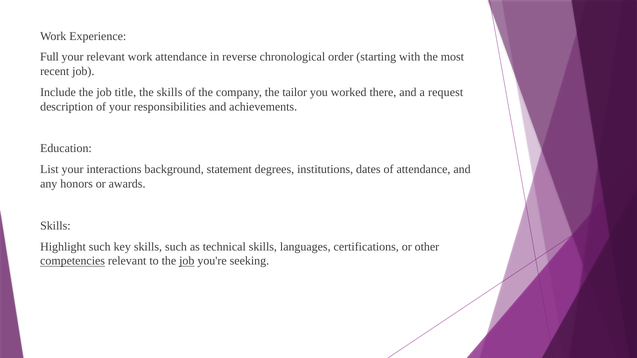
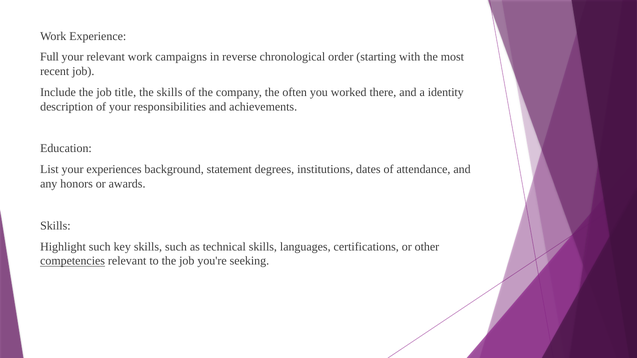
work attendance: attendance -> campaigns
tailor: tailor -> often
request: request -> identity
interactions: interactions -> experiences
job at (187, 261) underline: present -> none
